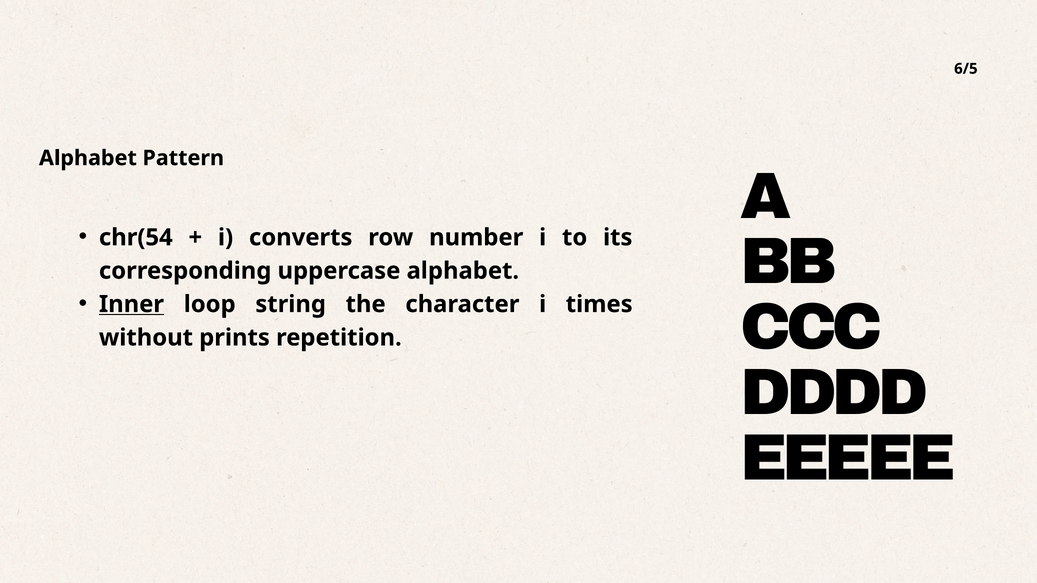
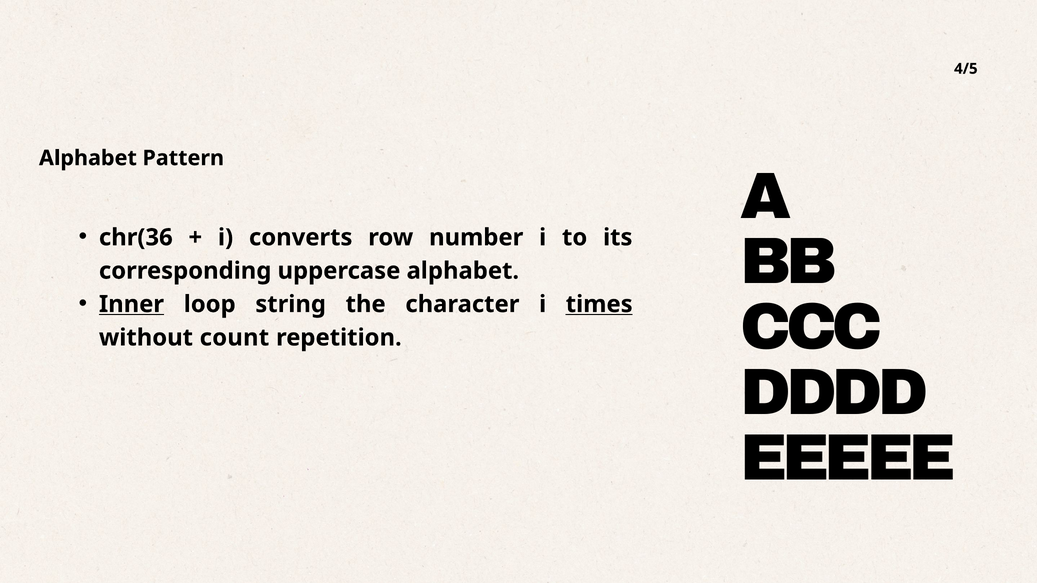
6/5: 6/5 -> 4/5
chr(54: chr(54 -> chr(36
times underline: none -> present
prints: prints -> count
